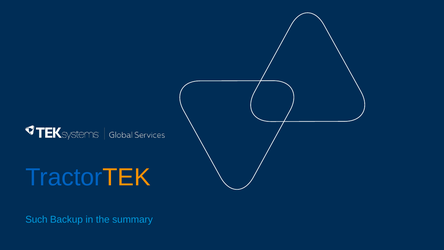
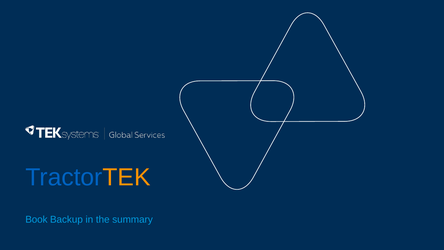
Such: Such -> Book
